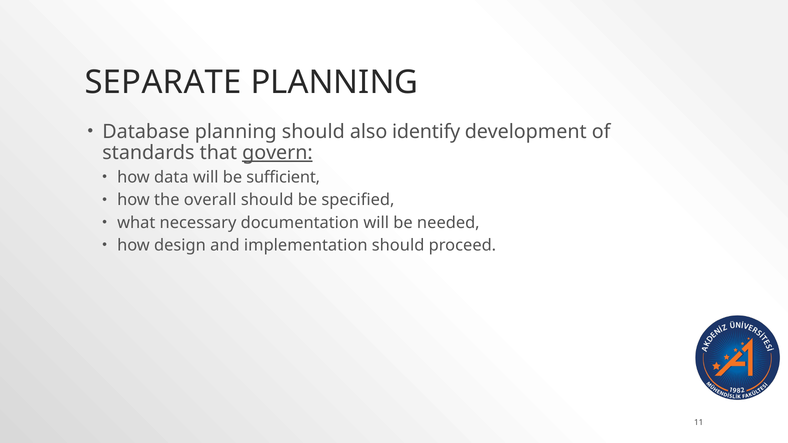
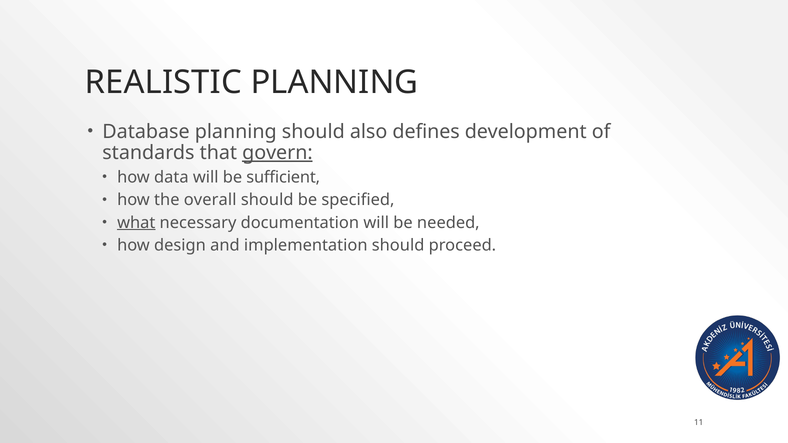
SEPARATE: SEPARATE -> REALISTIC
identify: identify -> defines
what underline: none -> present
